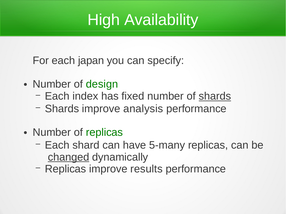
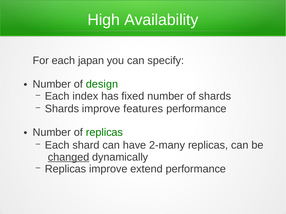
shards at (215, 96) underline: present -> none
analysis: analysis -> features
5-many: 5-many -> 2-many
results: results -> extend
